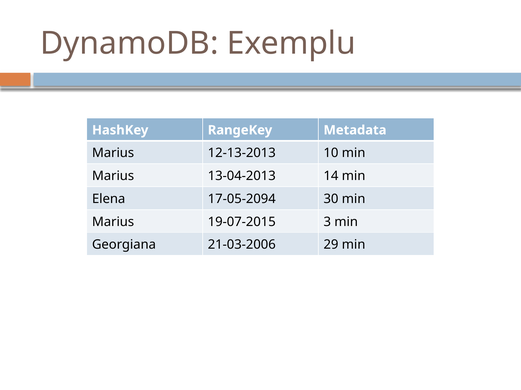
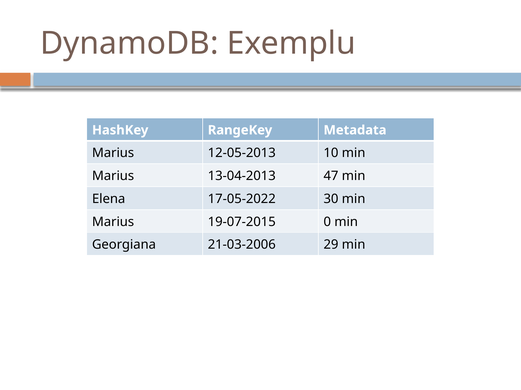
12-13-2013: 12-13-2013 -> 12-05-2013
14: 14 -> 47
17-05-2094: 17-05-2094 -> 17-05-2022
3: 3 -> 0
